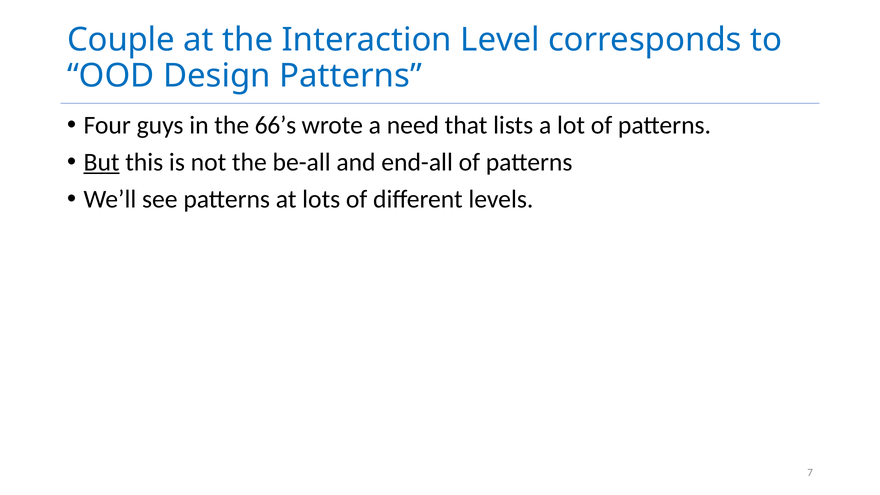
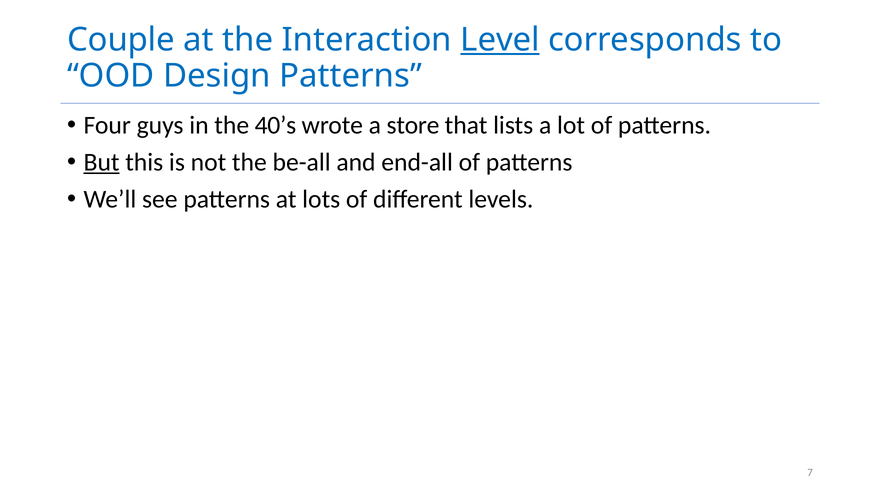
Level underline: none -> present
66’s: 66’s -> 40’s
need: need -> store
